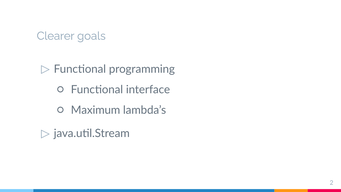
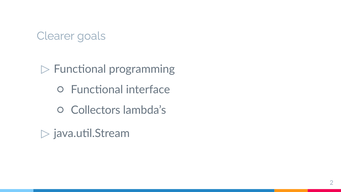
Maximum: Maximum -> Collectors
